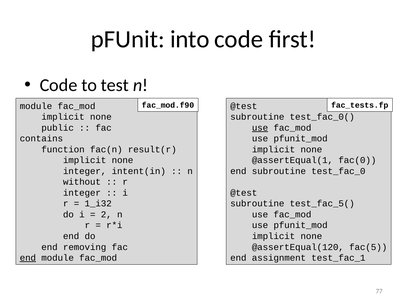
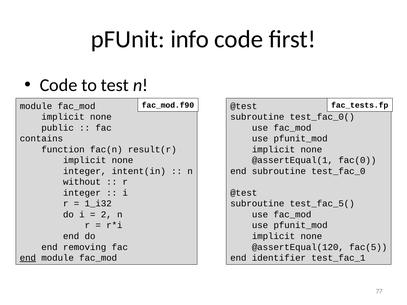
into: into -> info
use at (260, 128) underline: present -> none
assignment: assignment -> identifier
